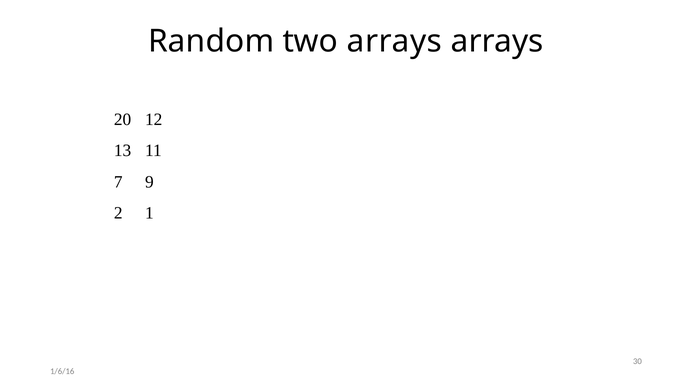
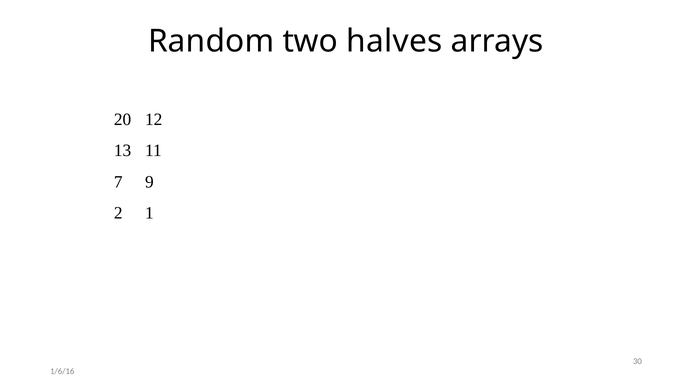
two arrays: arrays -> halves
